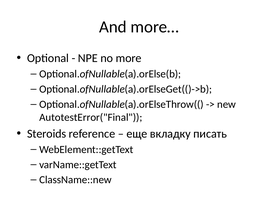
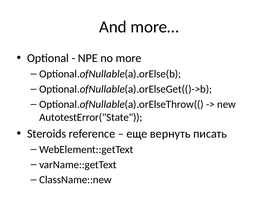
AutotestError("Final: AutotestError("Final -> AutotestError("State
вкладку: вкладку -> вернуть
